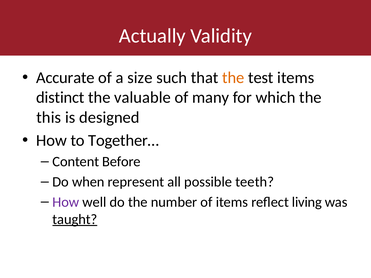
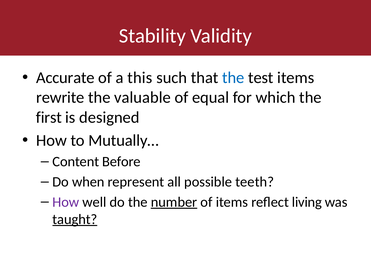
Actually: Actually -> Stability
size: size -> this
the at (233, 78) colour: orange -> blue
distinct: distinct -> rewrite
many: many -> equal
this: this -> first
Together…: Together… -> Mutually…
number underline: none -> present
